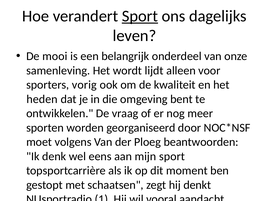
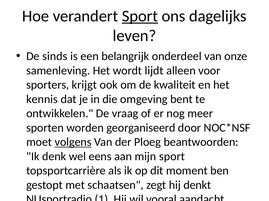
mooi: mooi -> sinds
vorig: vorig -> krijgt
heden: heden -> kennis
volgens underline: none -> present
